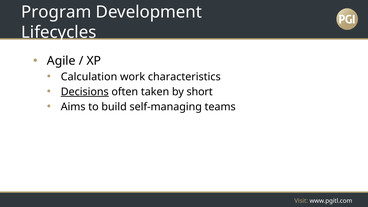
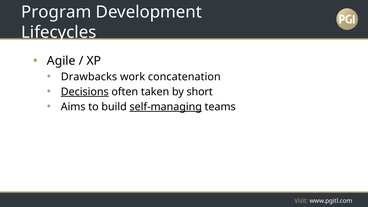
Calculation: Calculation -> Drawbacks
characteristics: characteristics -> concatenation
self-managing underline: none -> present
